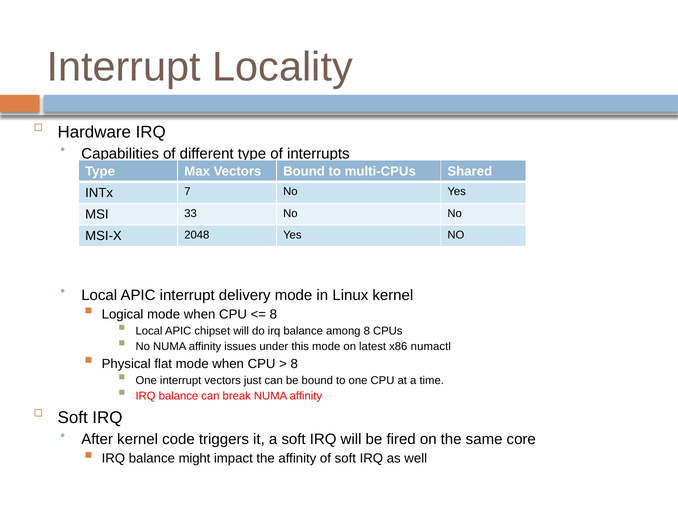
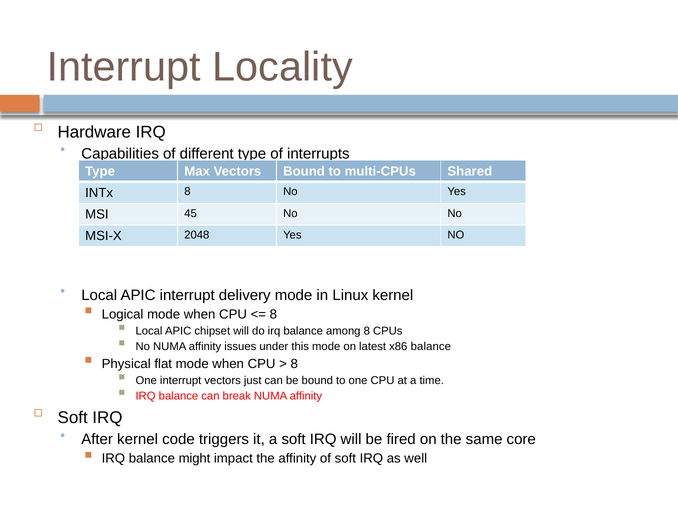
INTx 7: 7 -> 8
33: 33 -> 45
x86 numactl: numactl -> balance
